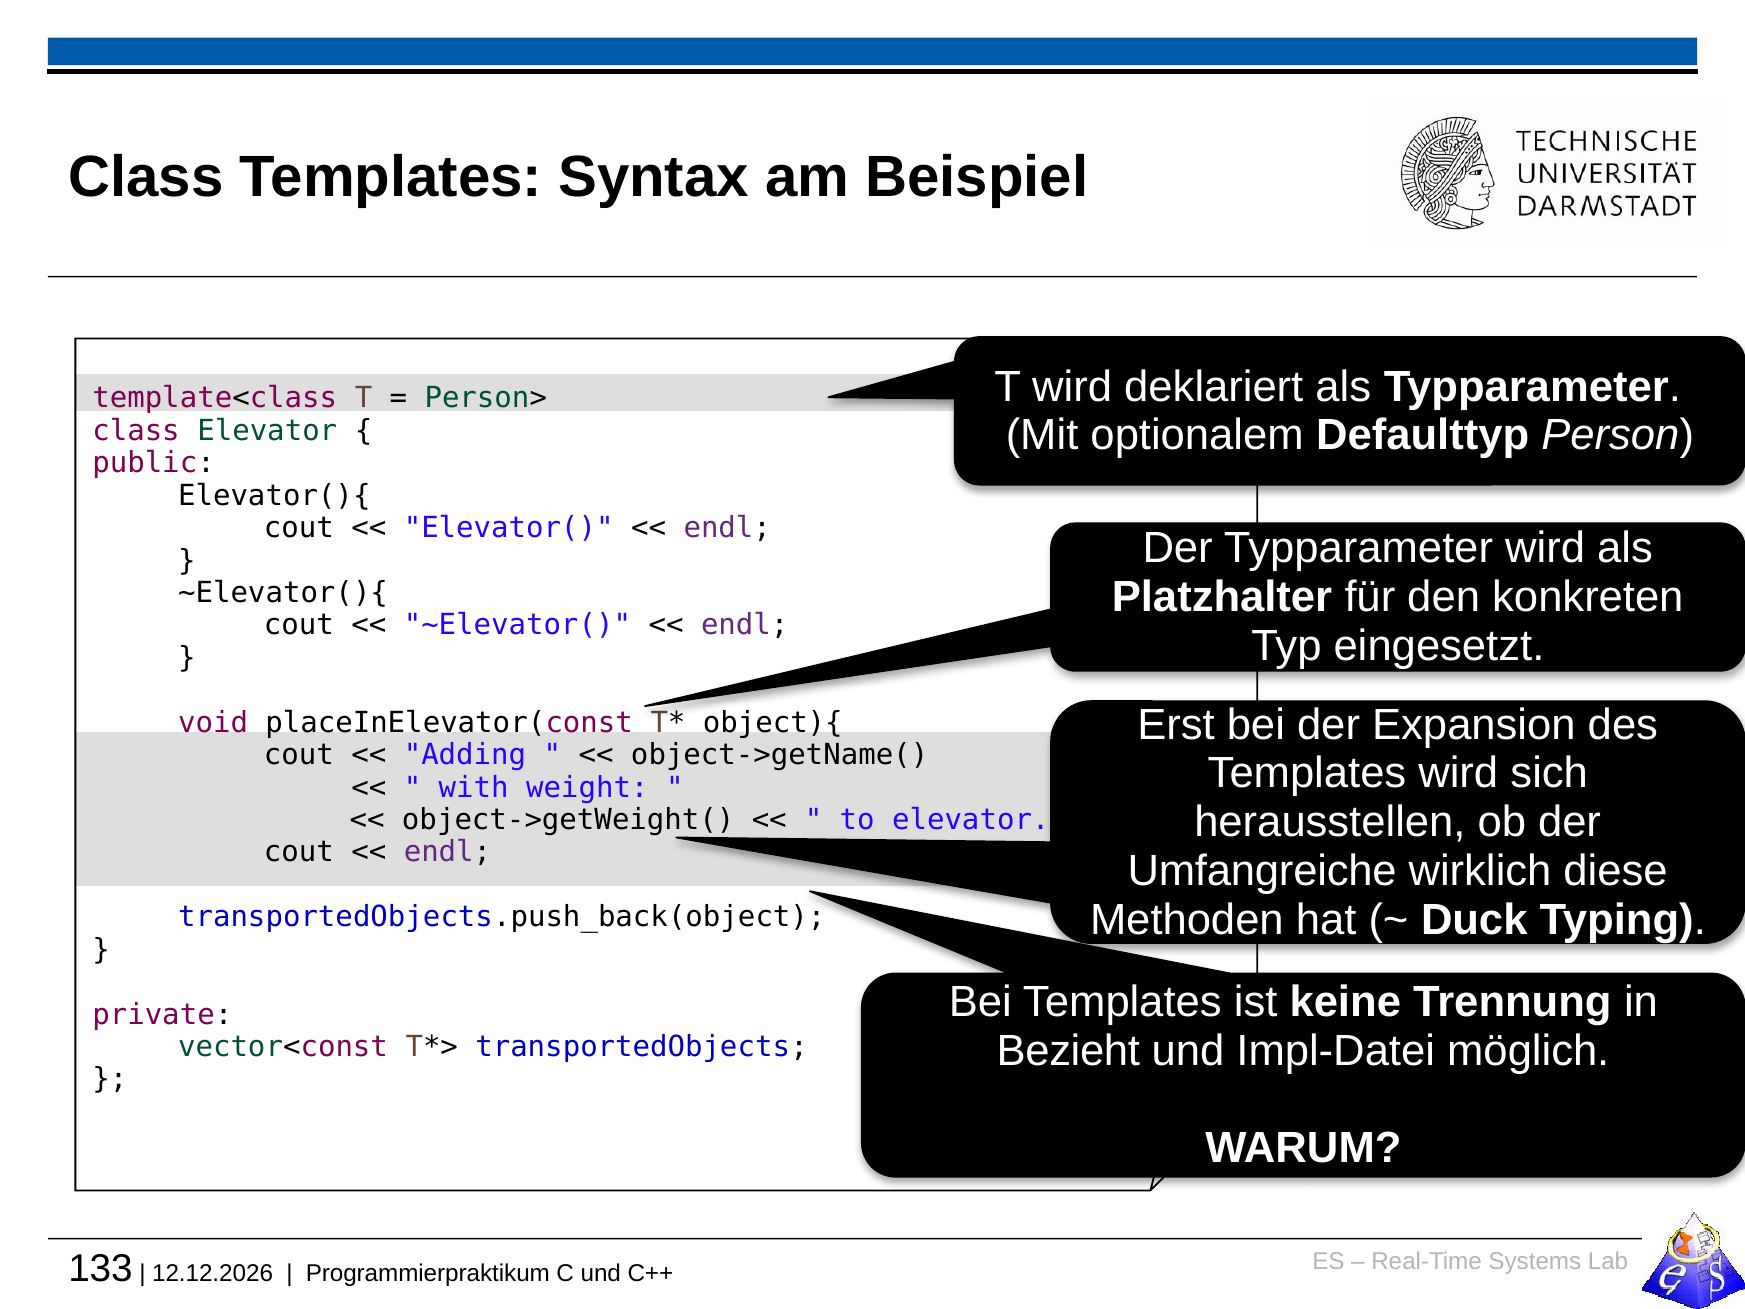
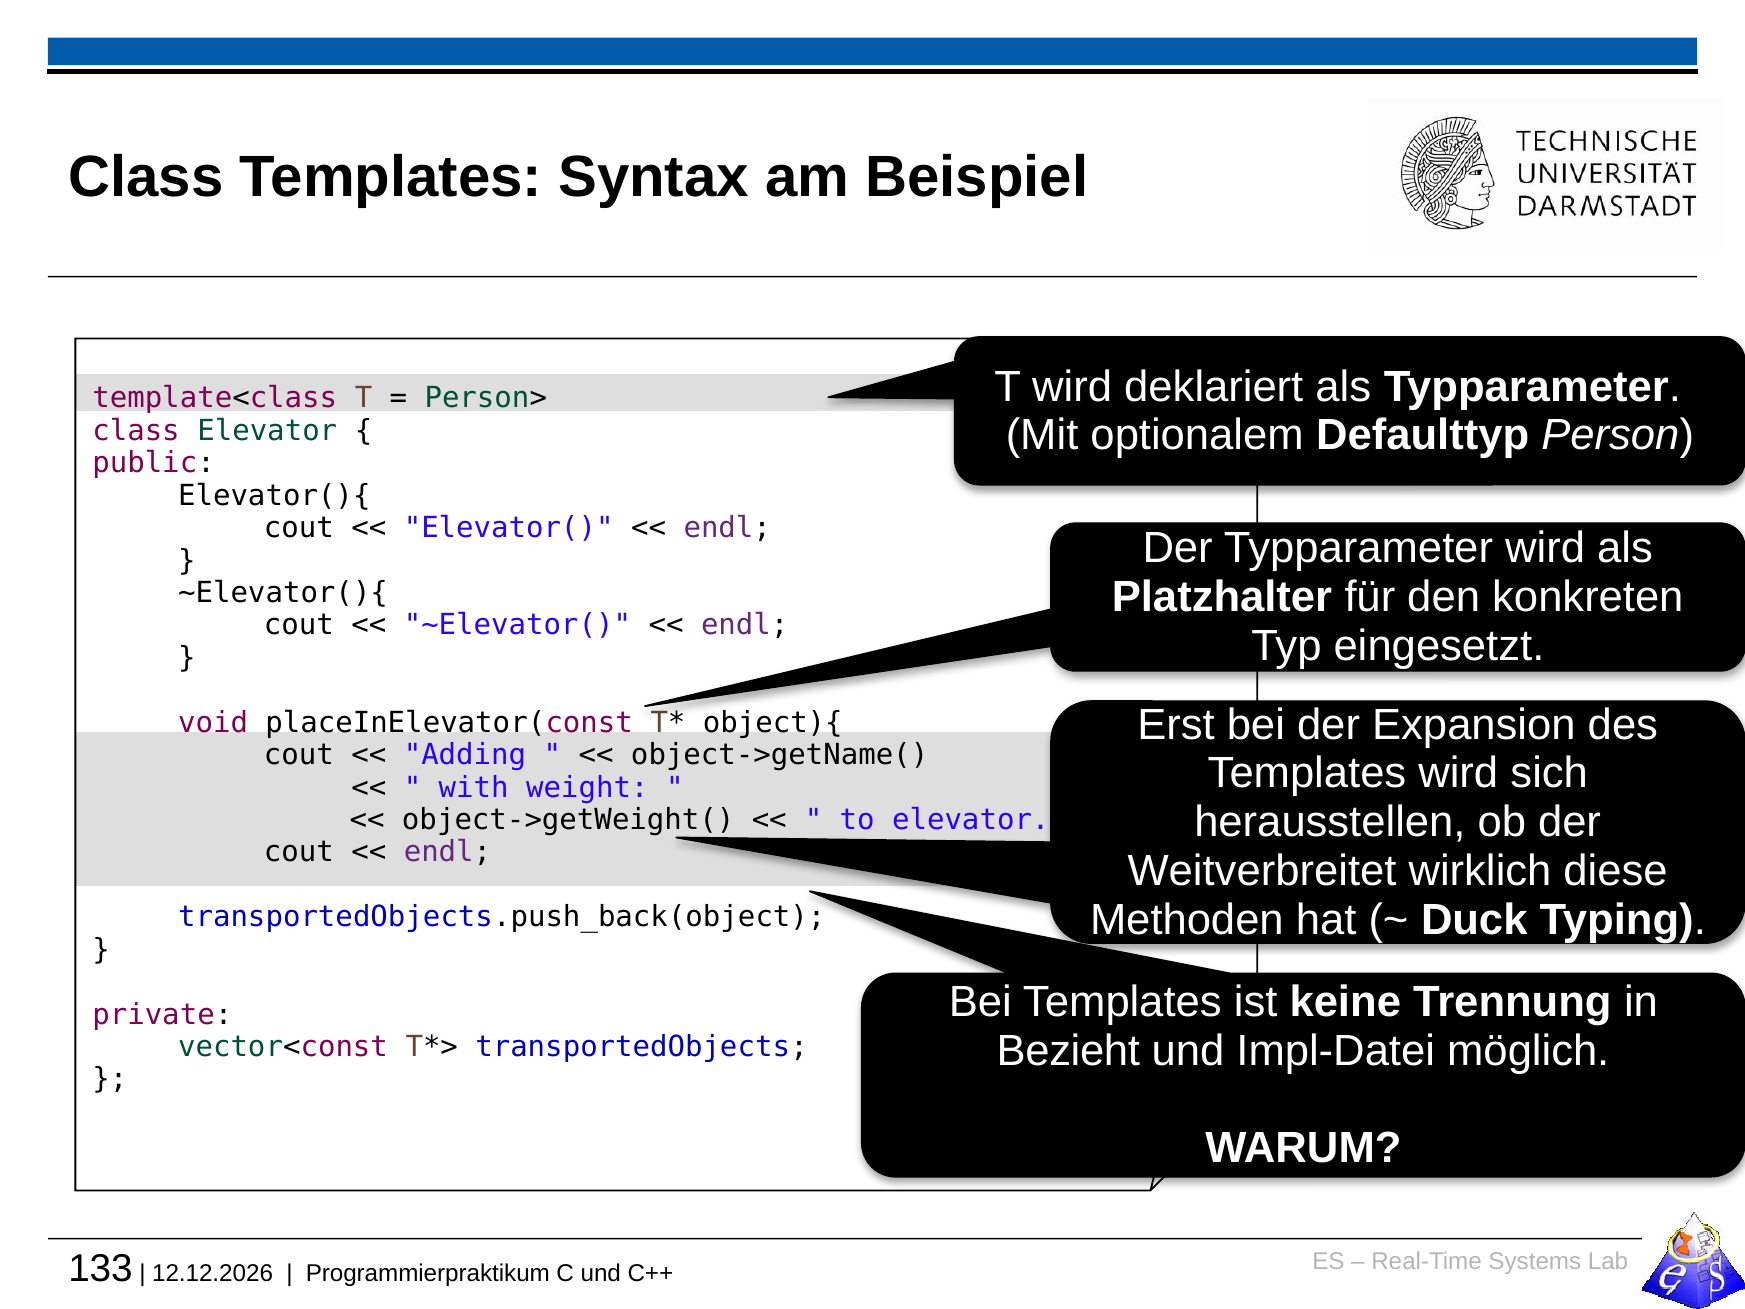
Umfangreiche: Umfangreiche -> Weitverbreitet
